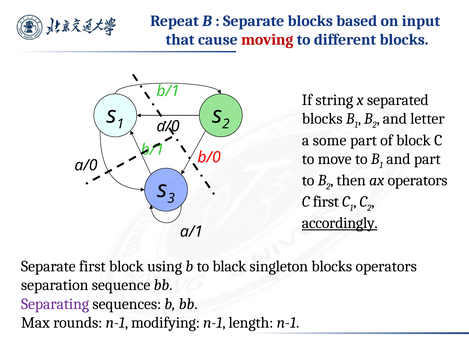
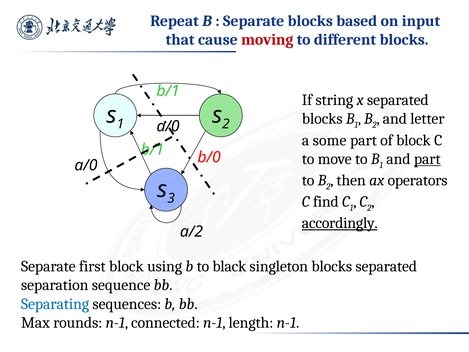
part at (427, 159) underline: none -> present
C first: first -> find
a/1: a/1 -> a/2
blocks operators: operators -> separated
Separating colour: purple -> blue
modifying: modifying -> connected
